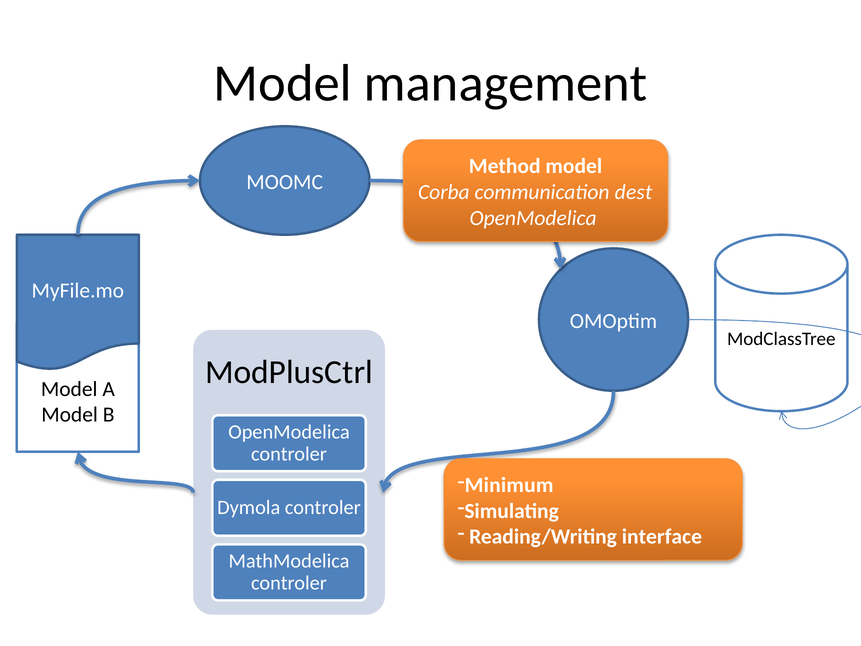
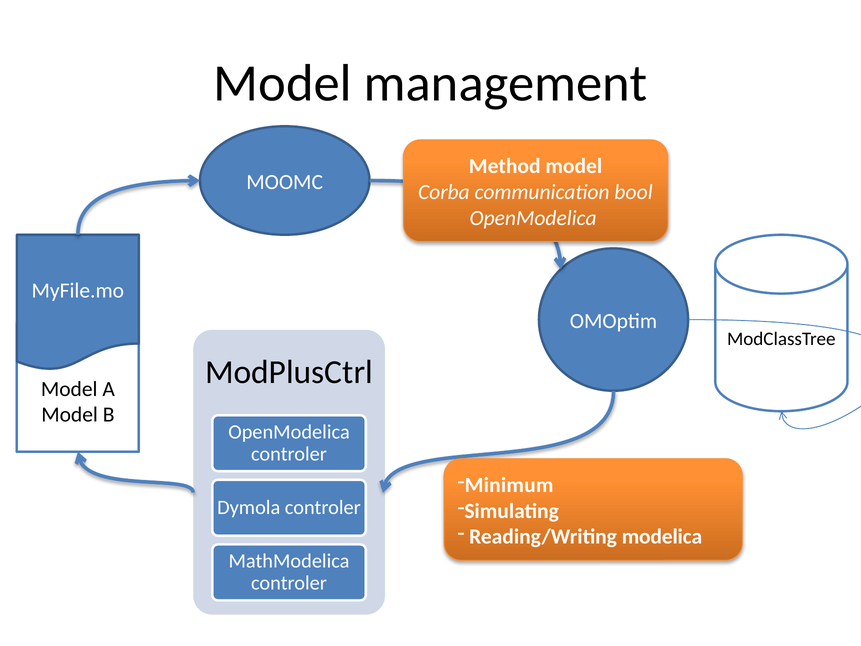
dest: dest -> bool
interface: interface -> modelica
